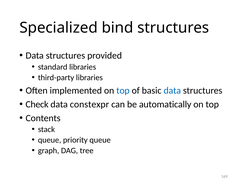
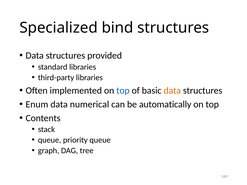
data at (172, 91) colour: blue -> orange
Check: Check -> Enum
constexpr: constexpr -> numerical
